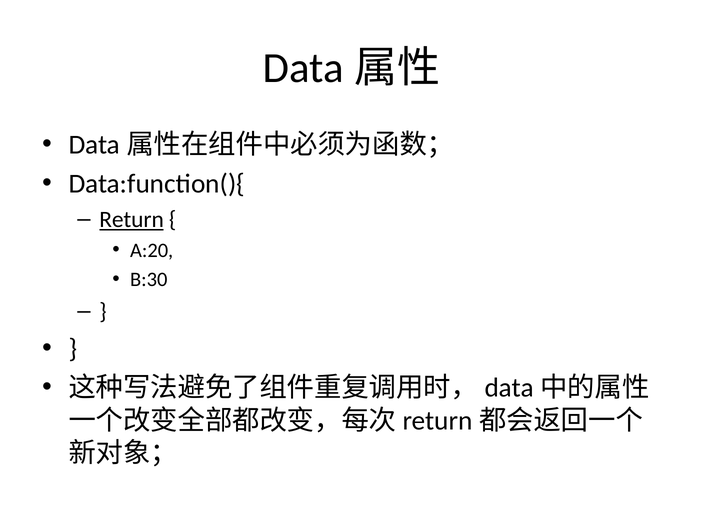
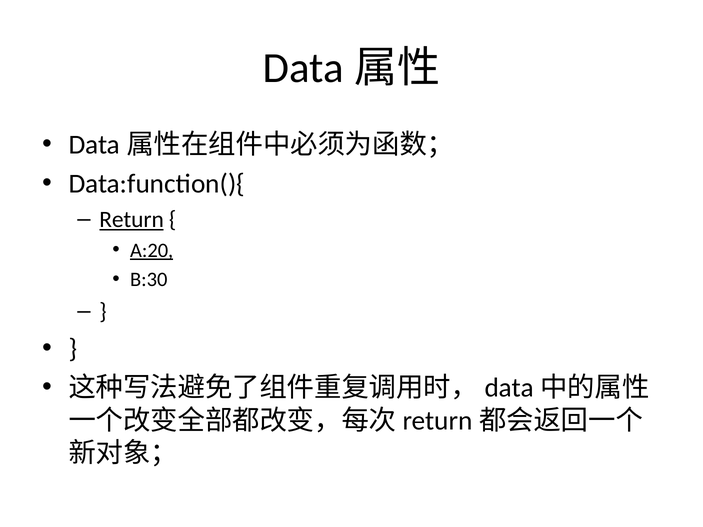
A:20 underline: none -> present
